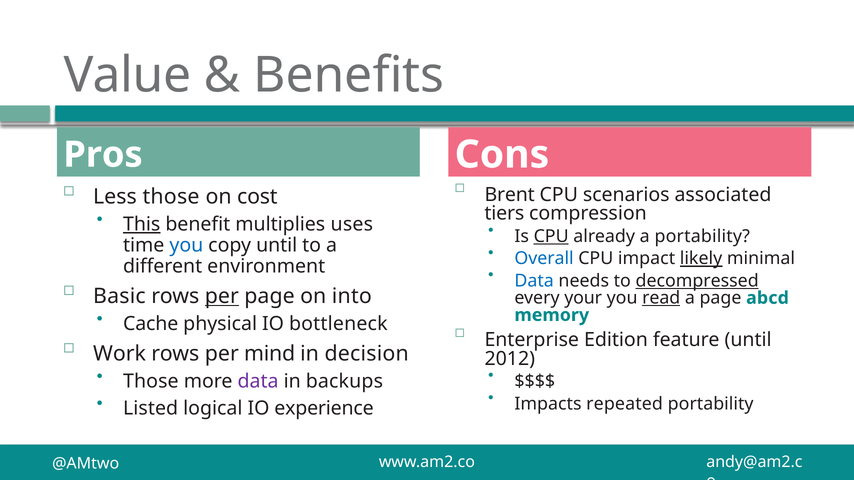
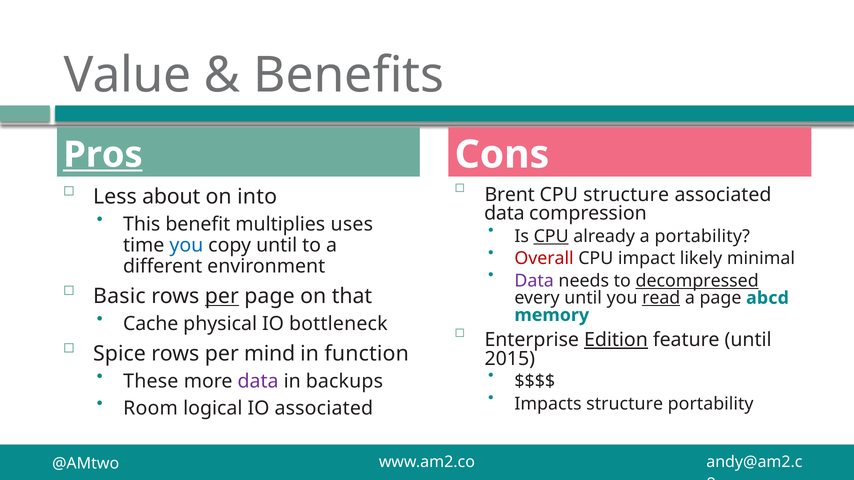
Pros underline: none -> present
CPU scenarios: scenarios -> structure
Less those: those -> about
cost: cost -> into
tiers at (504, 214): tiers -> data
This underline: present -> none
Overall colour: blue -> red
likely underline: present -> none
Data at (534, 281) colour: blue -> purple
into: into -> that
every your: your -> until
Edition underline: none -> present
Work: Work -> Spice
decision: decision -> function
2012: 2012 -> 2015
Those at (151, 382): Those -> These
Impacts repeated: repeated -> structure
Listed: Listed -> Room
IO experience: experience -> associated
